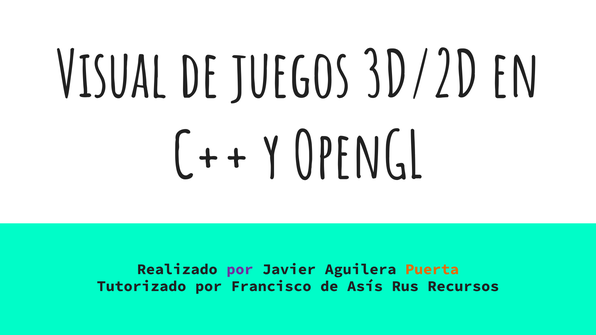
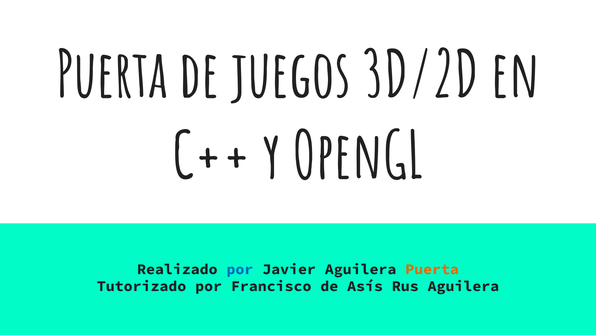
Visual at (112, 76): Visual -> Puerta
por at (240, 269) colour: purple -> blue
Rus Recursos: Recursos -> Aguilera
